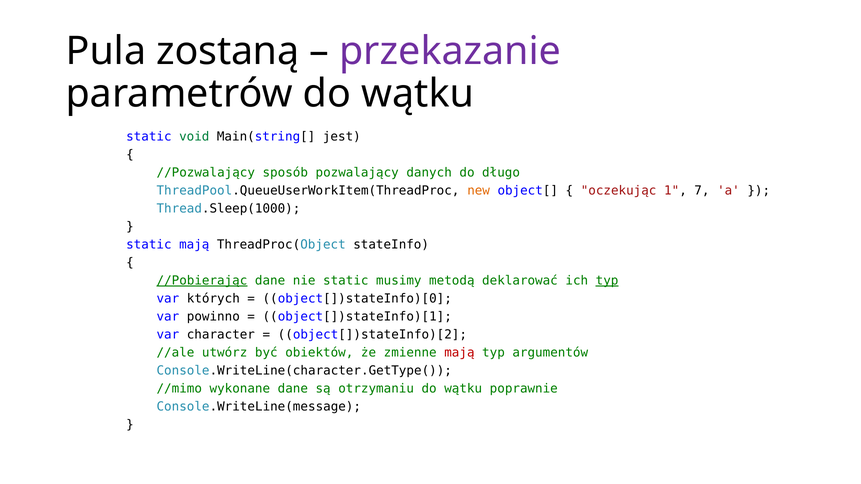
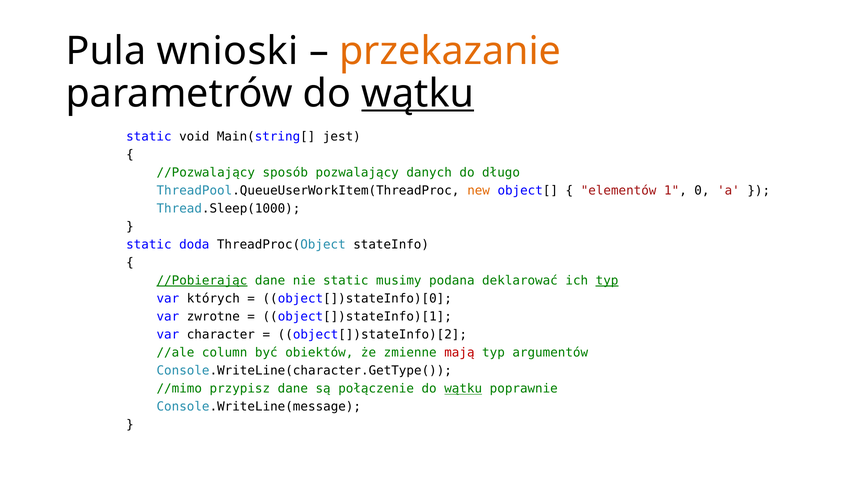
zostaną: zostaną -> wnioski
przekazanie colour: purple -> orange
wątku at (418, 94) underline: none -> present
void colour: green -> black
oczekując: oczekując -> elementów
7: 7 -> 0
static mają: mają -> doda
metodą: metodą -> podana
powinno: powinno -> zwrotne
utwórz: utwórz -> column
wykonane: wykonane -> przypisz
otrzymaniu: otrzymaniu -> połączenie
wątku at (463, 389) underline: none -> present
